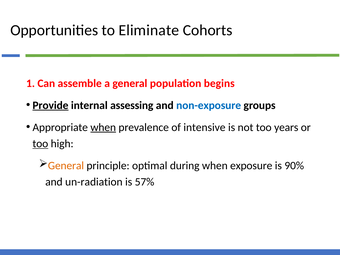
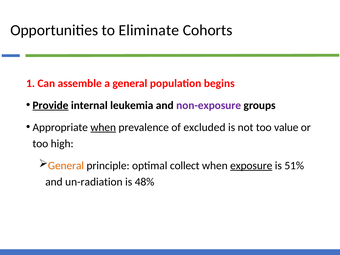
assessing: assessing -> leukemia
non-exposure colour: blue -> purple
intensive: intensive -> excluded
years: years -> value
too at (40, 144) underline: present -> none
during: during -> collect
exposure underline: none -> present
90%: 90% -> 51%
57%: 57% -> 48%
